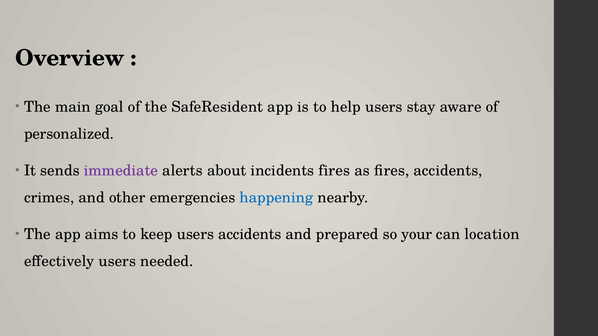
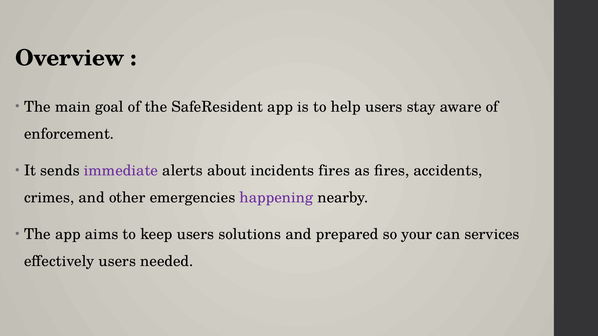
personalized: personalized -> enforcement
happening colour: blue -> purple
users accidents: accidents -> solutions
location: location -> services
